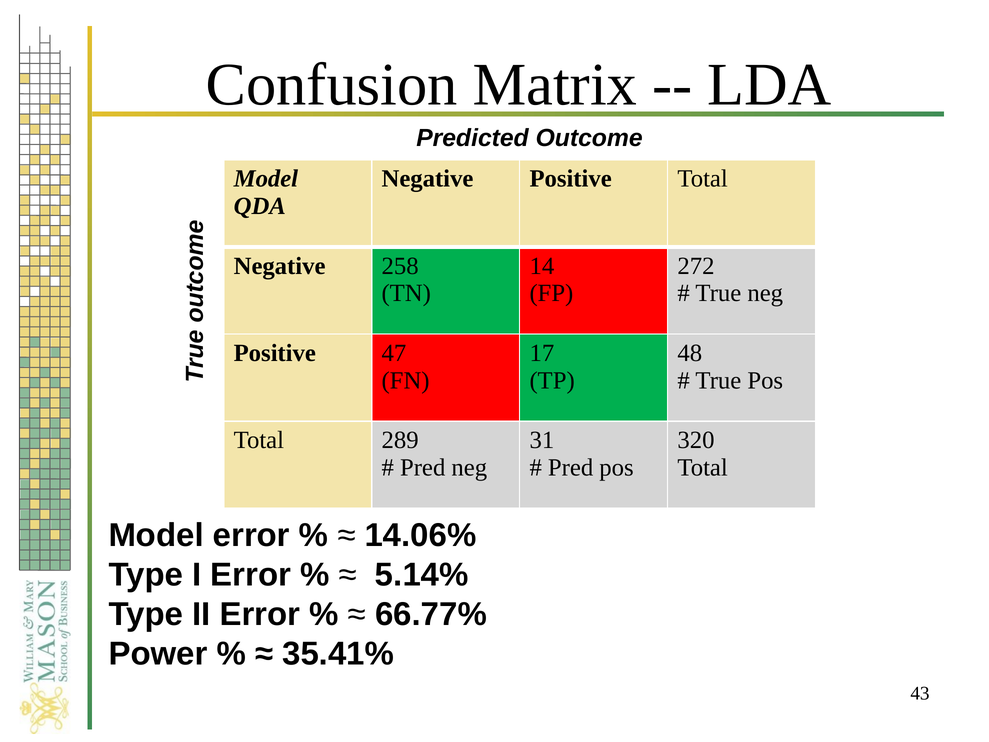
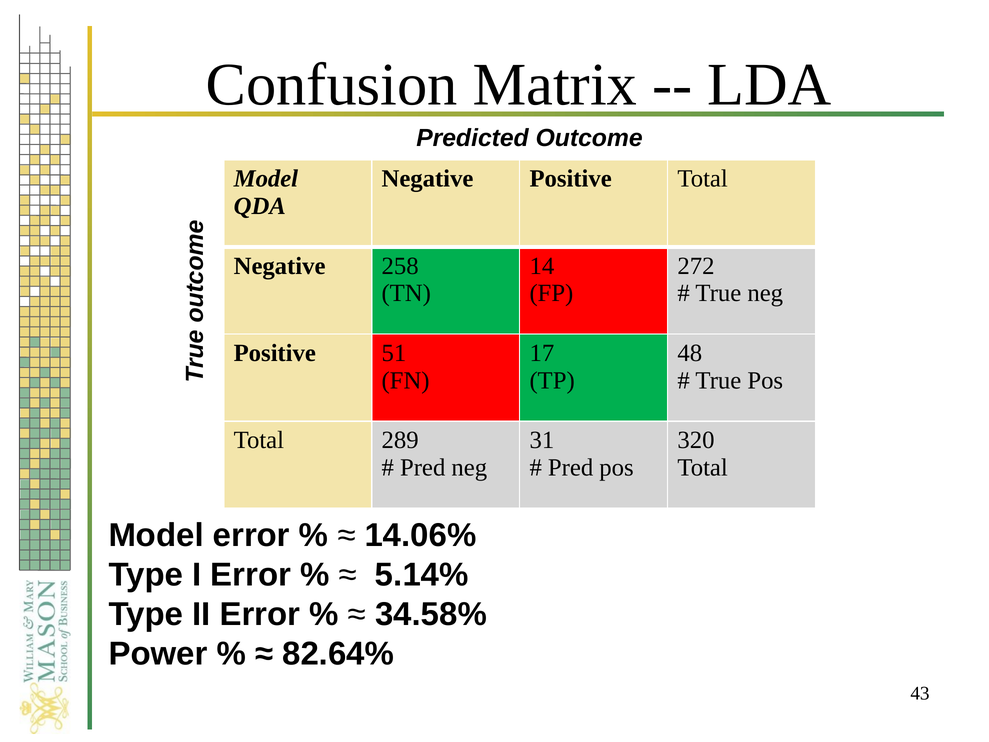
47: 47 -> 51
66.77%: 66.77% -> 34.58%
35.41%: 35.41% -> 82.64%
